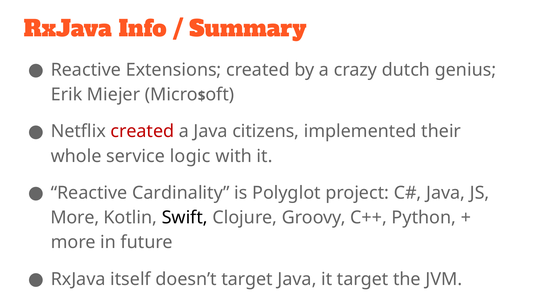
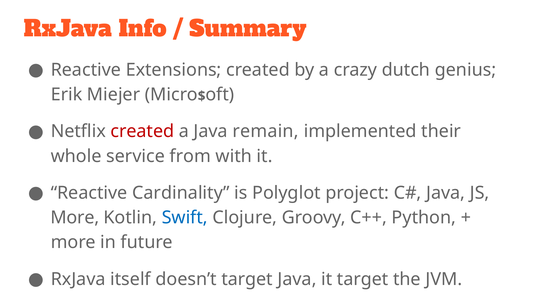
citizens: citizens -> remain
logic: logic -> from
Swift colour: black -> blue
